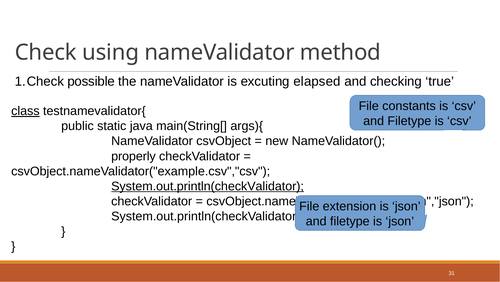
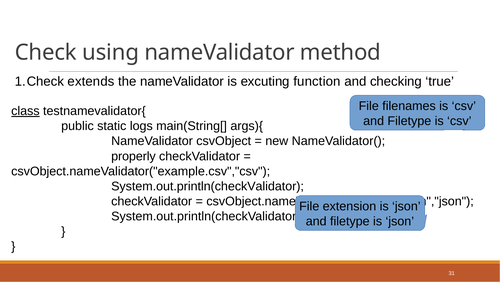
possible: possible -> extends
elapsed: elapsed -> function
constants: constants -> filenames
java: java -> logs
System.out.println(checkValidator at (208, 186) underline: present -> none
